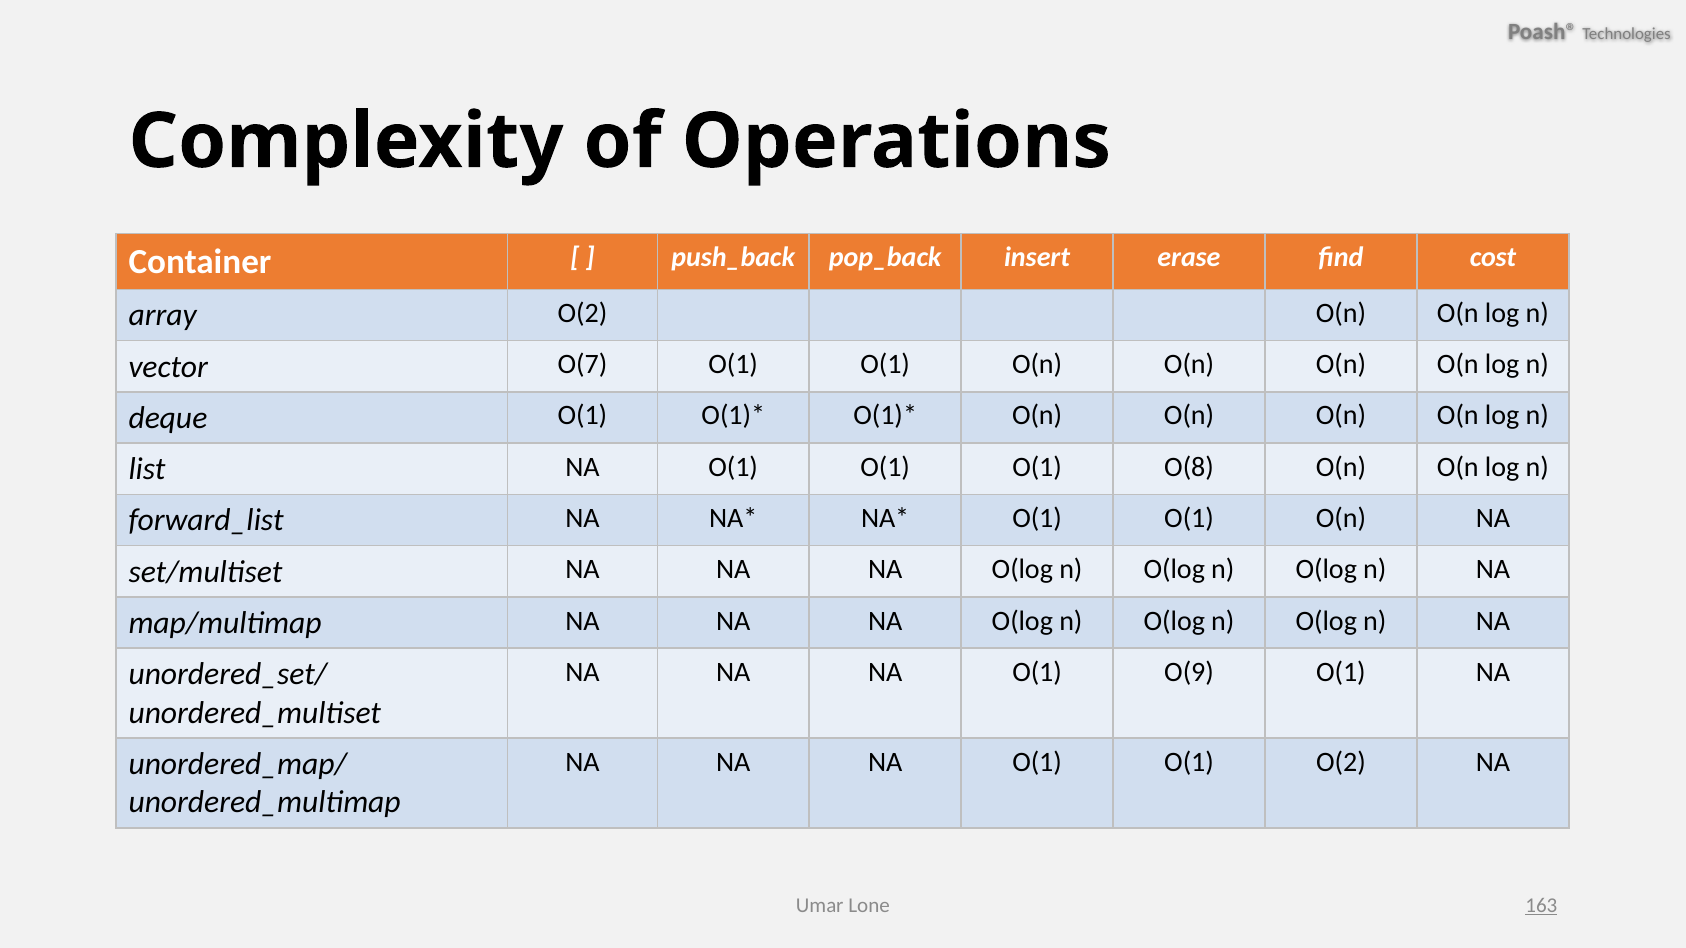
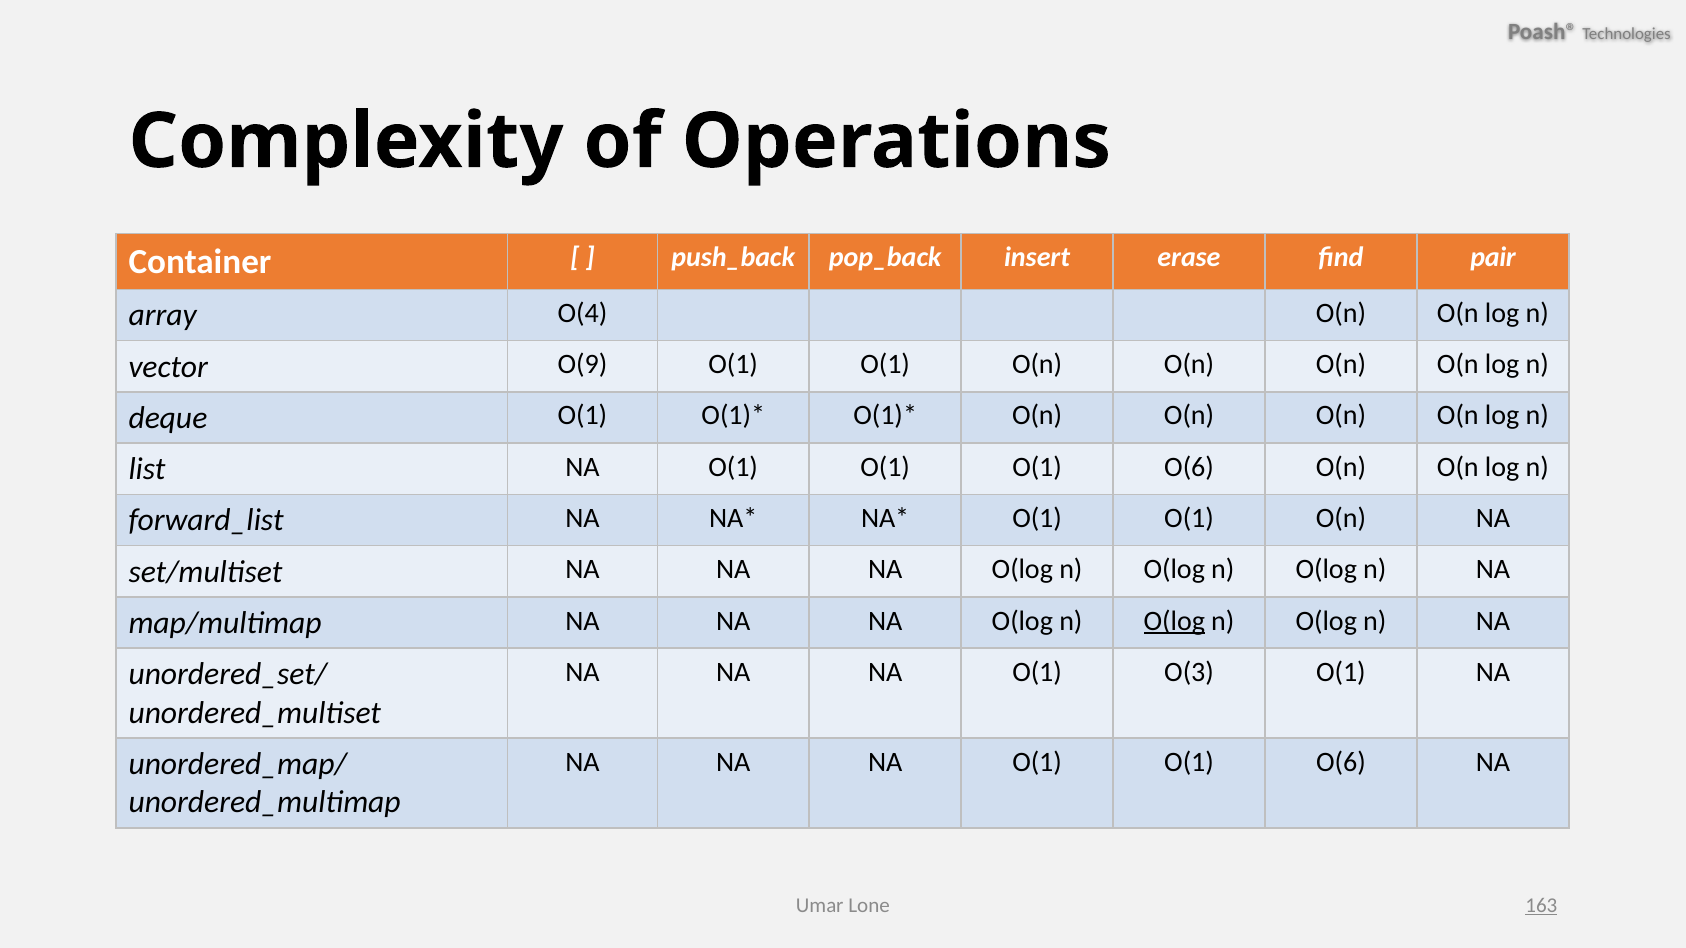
cost: cost -> pair
array O(2: O(2 -> O(4
O(7: O(7 -> O(9
O(1 O(1 O(1 O(8: O(8 -> O(6
O(log at (1174, 621) underline: none -> present
O(9: O(9 -> O(3
NA O(1 O(1 O(2: O(2 -> O(6
